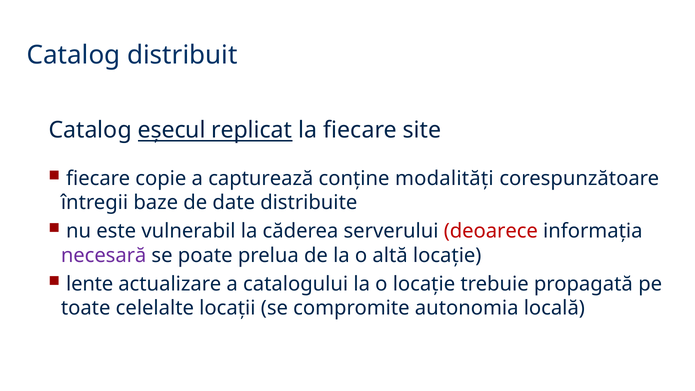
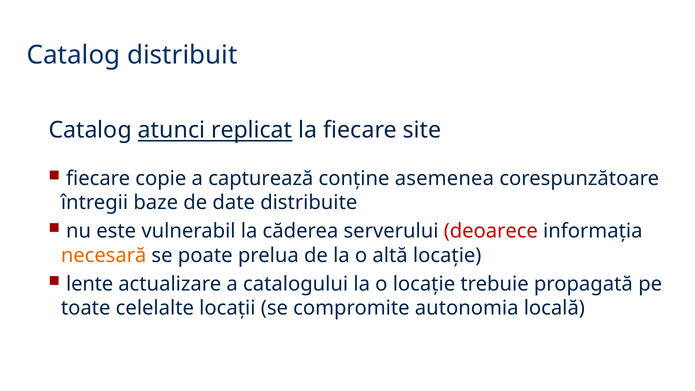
eșecul: eșecul -> atunci
modalități: modalități -> asemenea
necesară colour: purple -> orange
